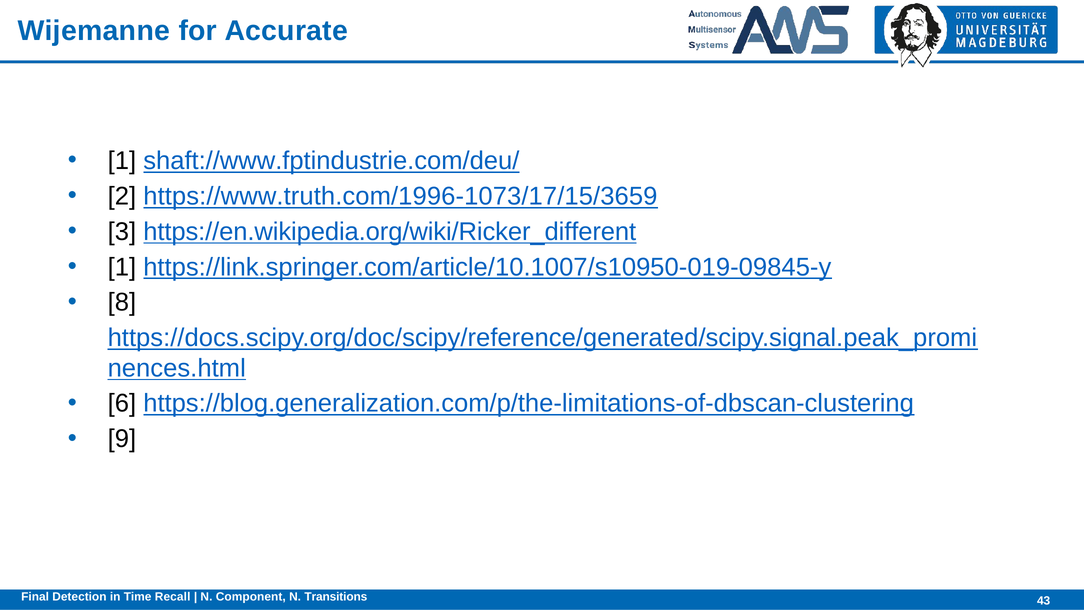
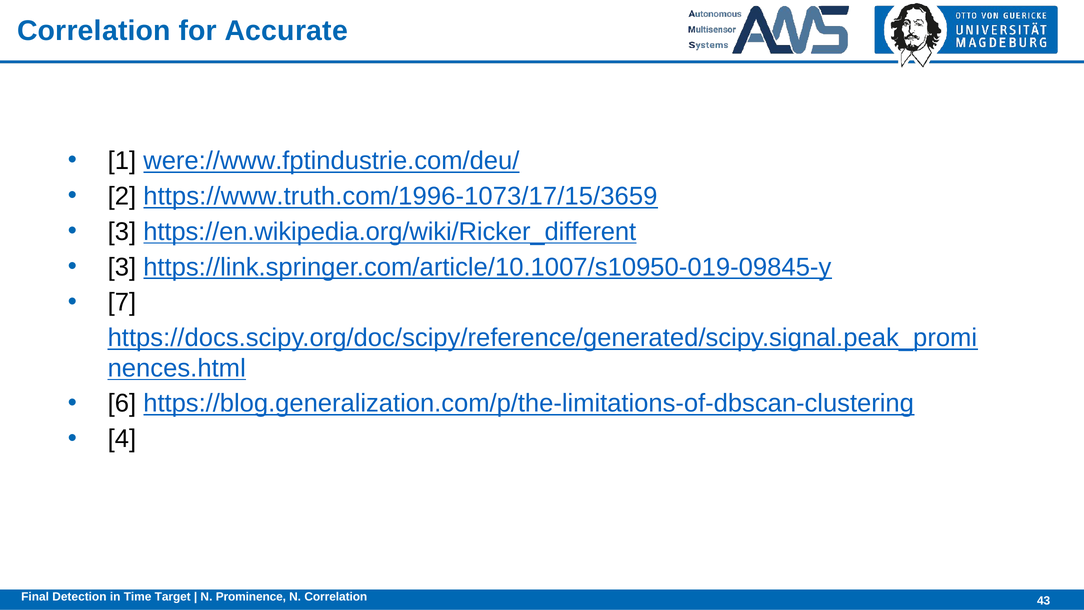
Wijemanne at (94, 31): Wijemanne -> Correlation
shaft://www.fptindustrie.com/deu/: shaft://www.fptindustrie.com/deu/ -> were://www.fptindustrie.com/deu/
1 at (122, 267): 1 -> 3
8: 8 -> 7
9: 9 -> 4
Recall: Recall -> Target
Component: Component -> Prominence
N Transitions: Transitions -> Correlation
